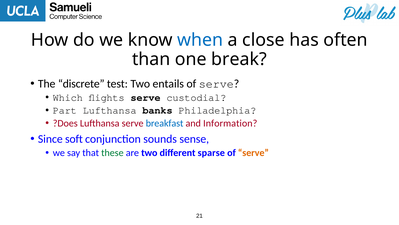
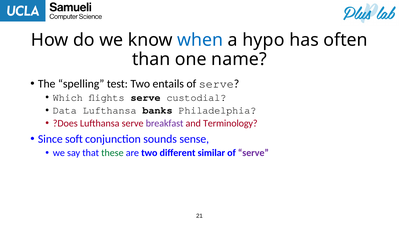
close: close -> hypo
break: break -> name
discrete: discrete -> spelling
Part: Part -> Data
breakfast colour: blue -> purple
Information: Information -> Terminology
sparse: sparse -> similar
serve at (253, 153) colour: orange -> purple
